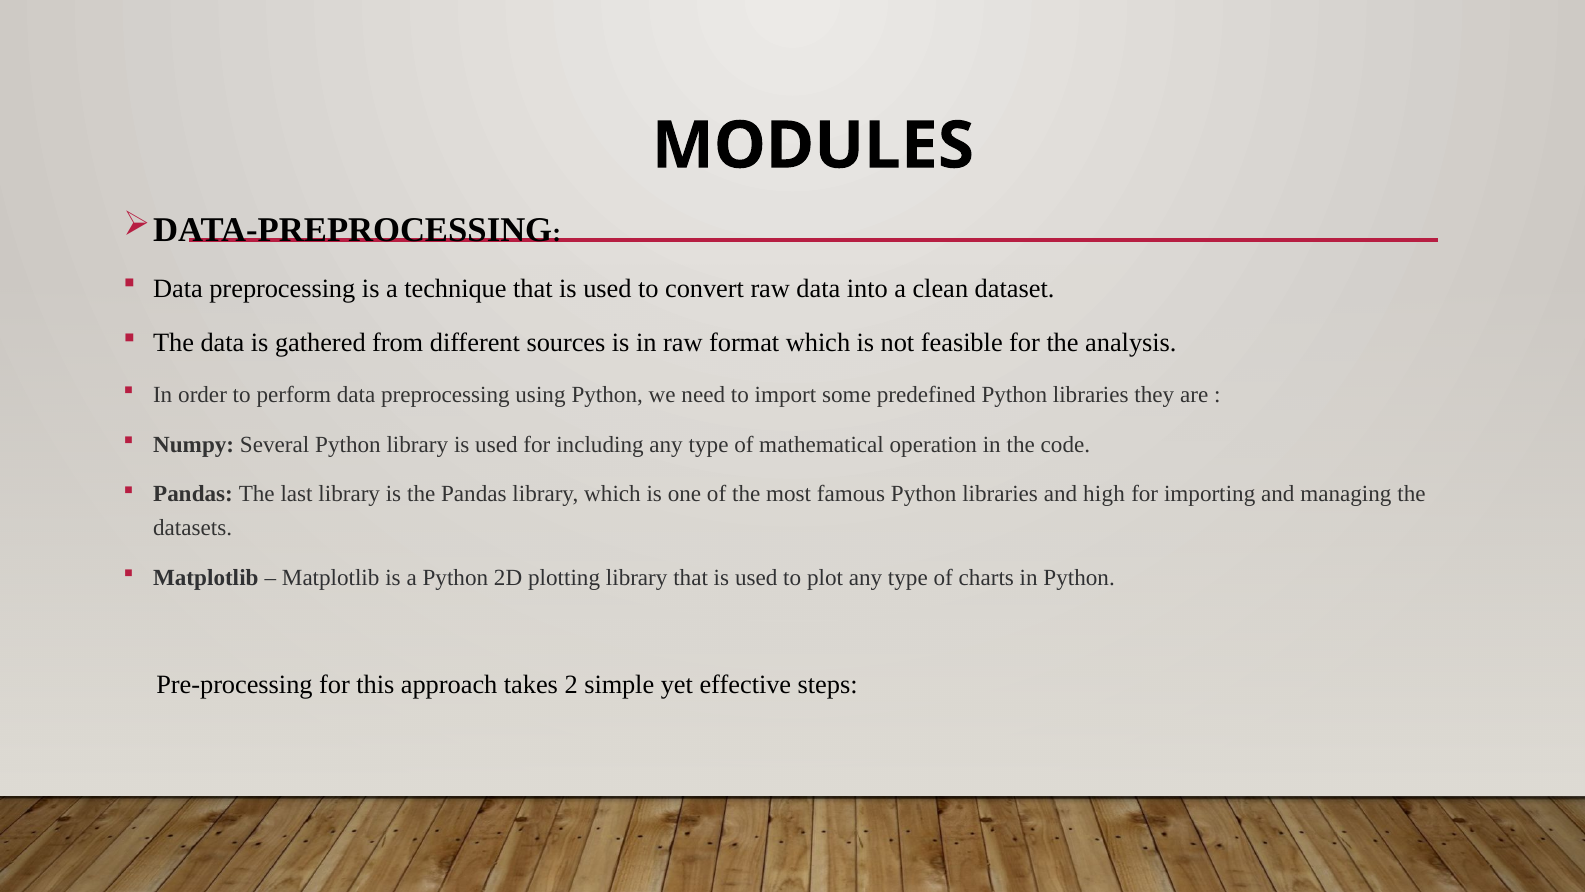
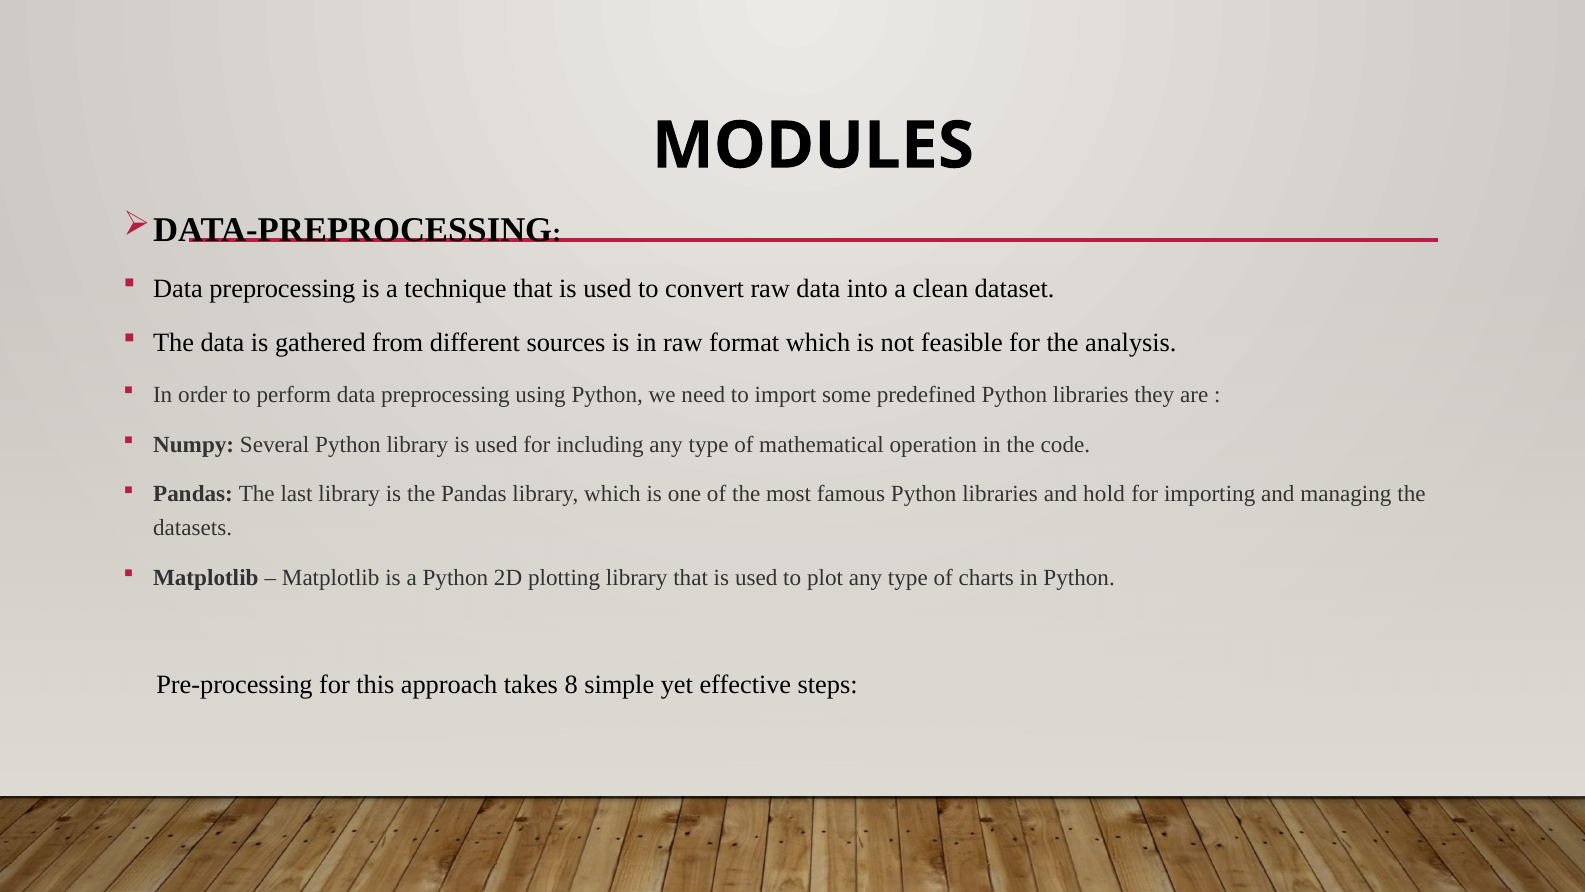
high: high -> hold
2: 2 -> 8
